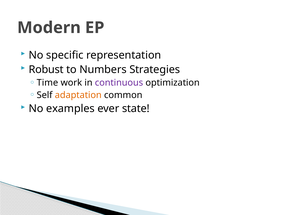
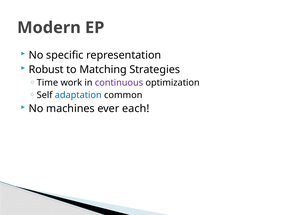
Numbers: Numbers -> Matching
adaptation colour: orange -> blue
examples: examples -> machines
state: state -> each
